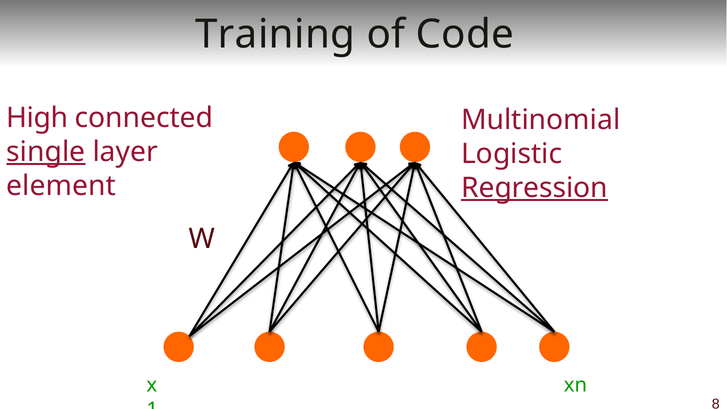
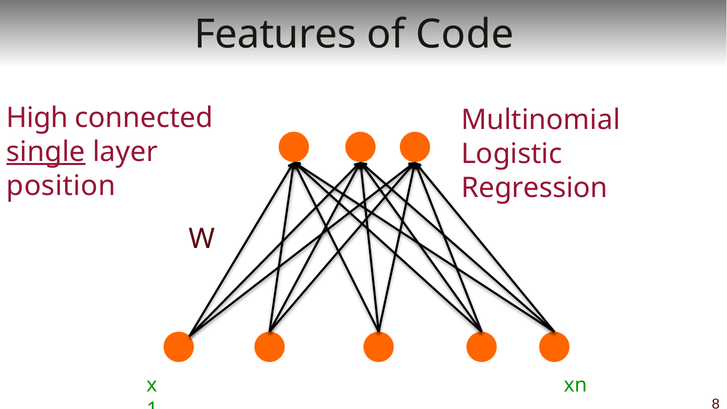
Training: Training -> Features
element: element -> position
Regression underline: present -> none
